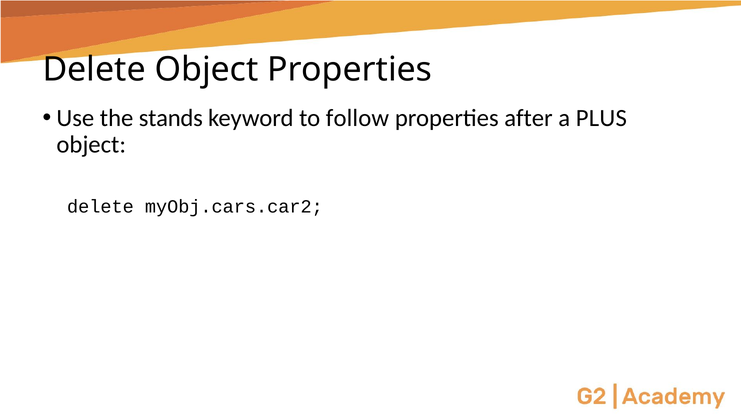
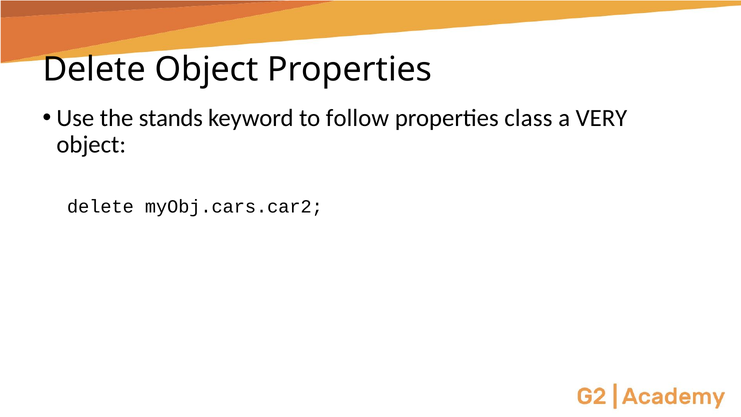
after: after -> class
PLUS: PLUS -> VERY
